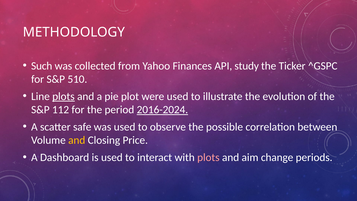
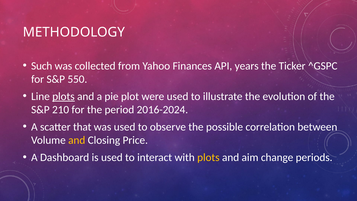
study: study -> years
510: 510 -> 550
112: 112 -> 210
2016-2024 underline: present -> none
safe: safe -> that
plots at (208, 157) colour: pink -> yellow
